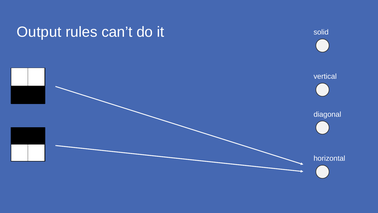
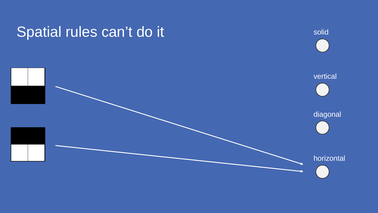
Output: Output -> Spatial
